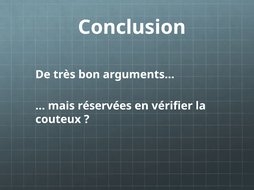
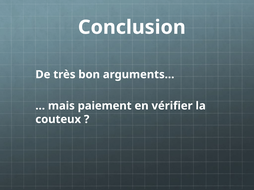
réservées: réservées -> paiement
